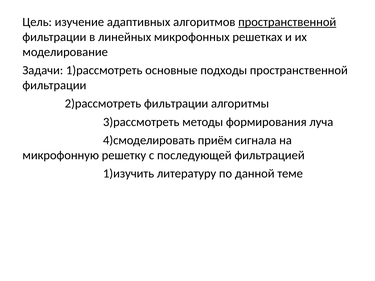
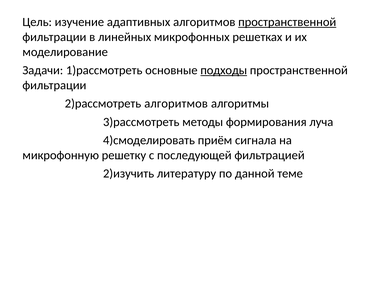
подходы underline: none -> present
2)рассмотреть фильтрации: фильтрации -> алгоритмов
1)изучить: 1)изучить -> 2)изучить
